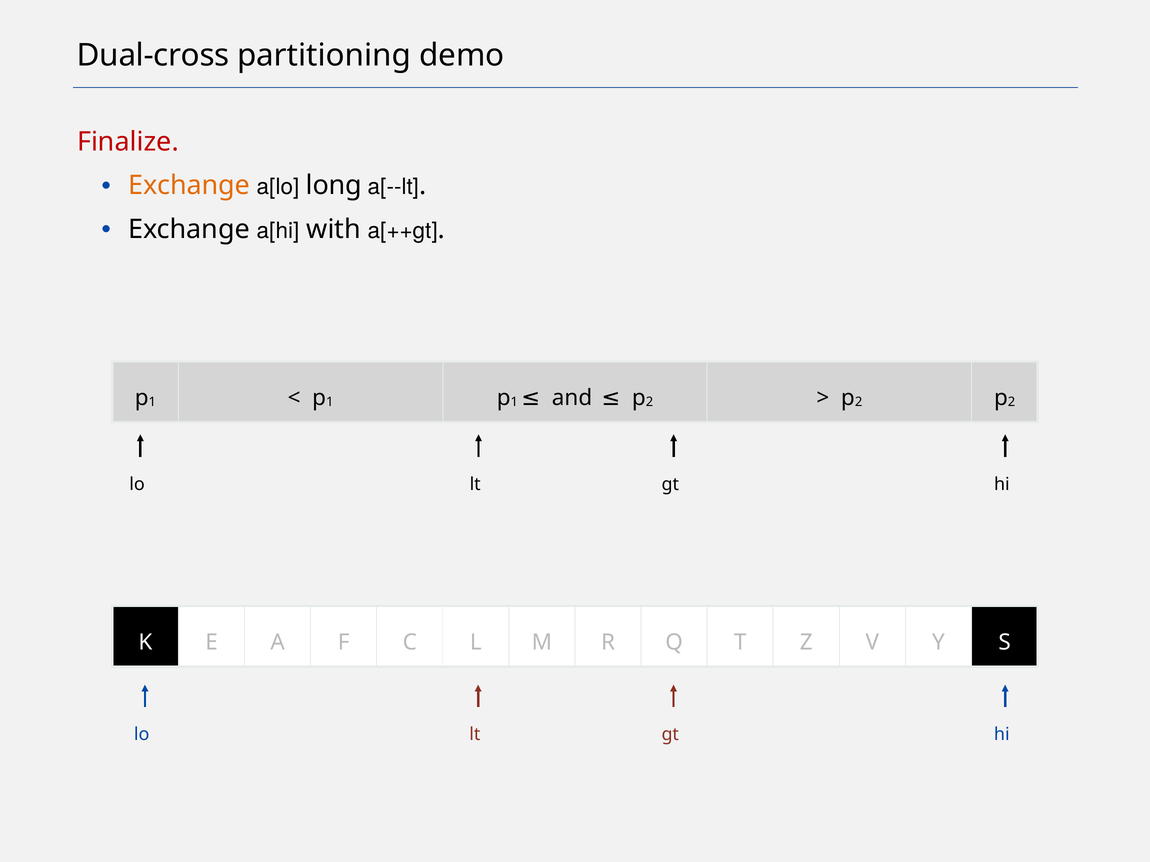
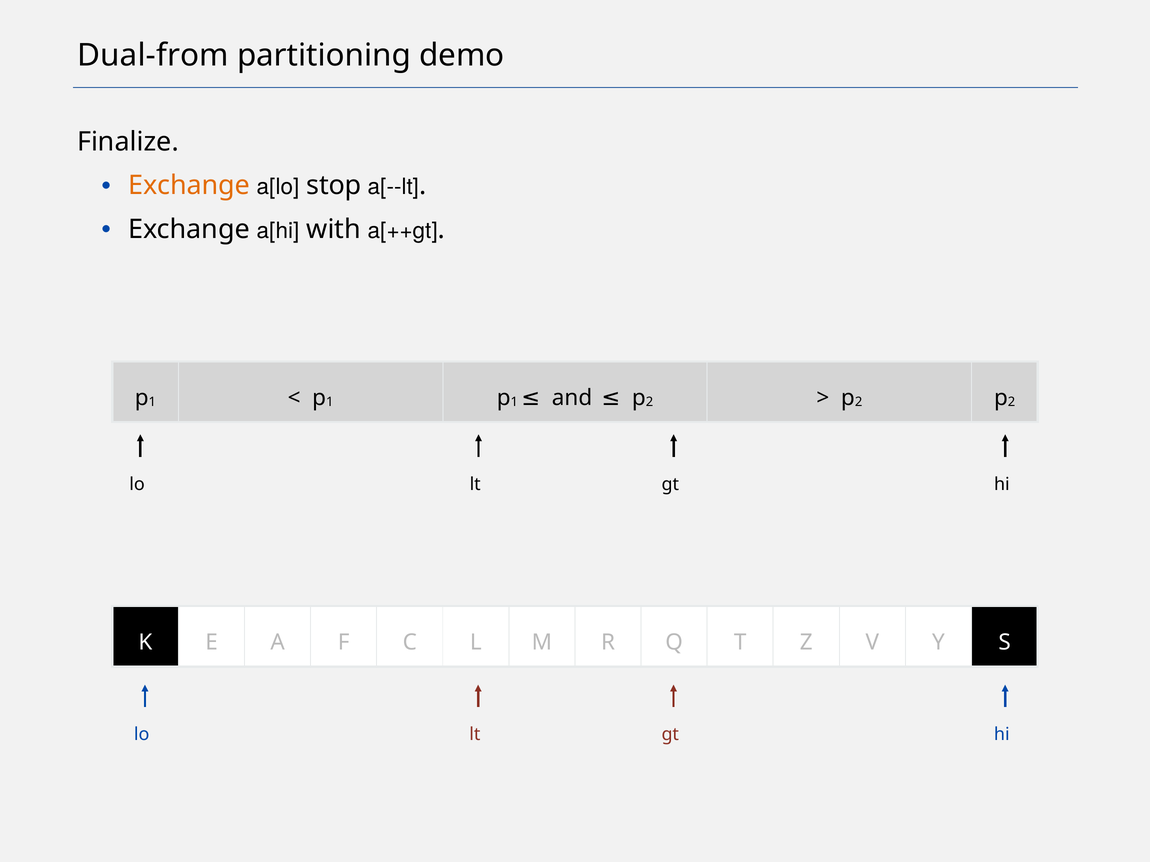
Dual-cross: Dual-cross -> Dual-from
Finalize colour: red -> black
long: long -> stop
